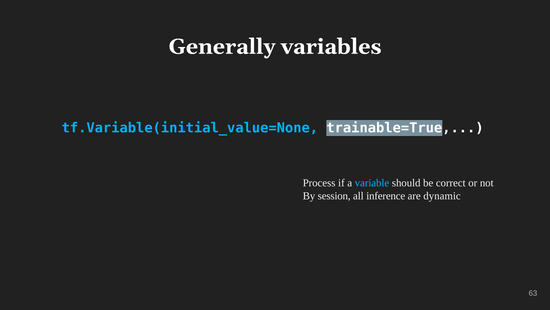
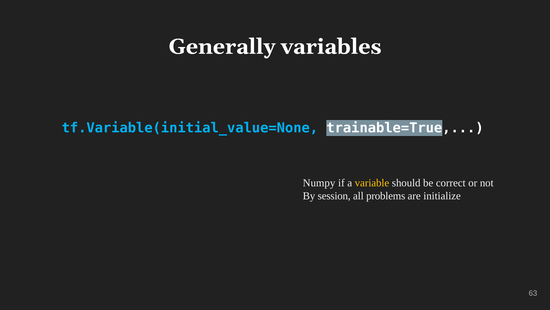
Process: Process -> Numpy
variable colour: light blue -> yellow
inference: inference -> problems
dynamic: dynamic -> initialize
